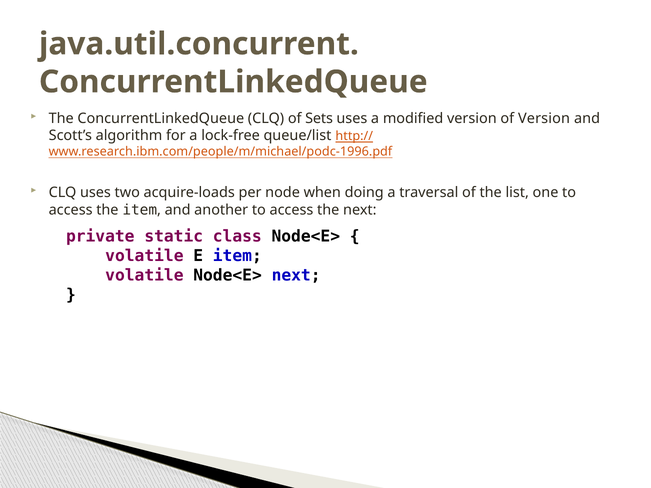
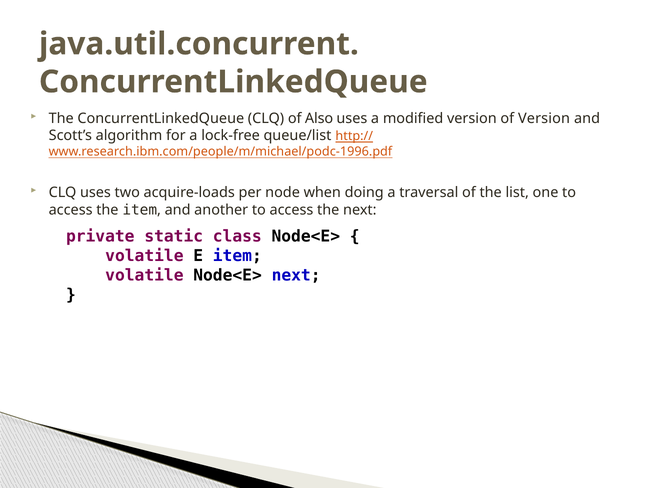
Sets: Sets -> Also
